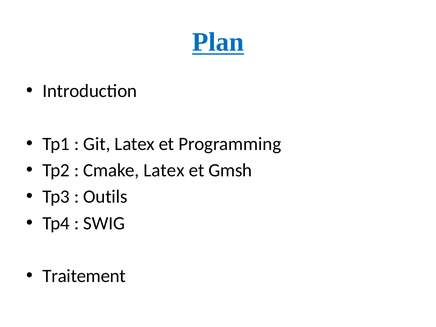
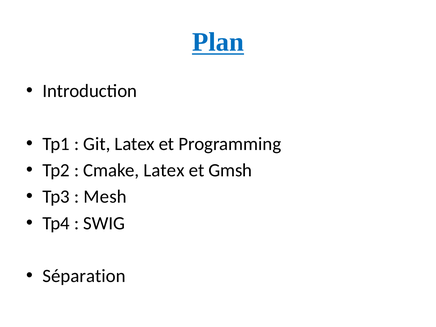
Outils: Outils -> Mesh
Traitement: Traitement -> Séparation
